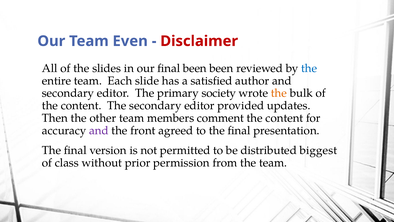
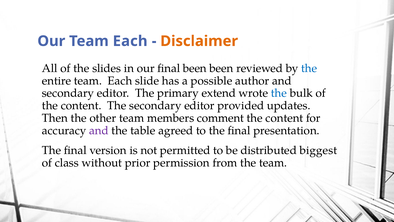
Our Team Even: Even -> Each
Disclaimer colour: red -> orange
satisfied: satisfied -> possible
society: society -> extend
the at (279, 93) colour: orange -> blue
front: front -> table
